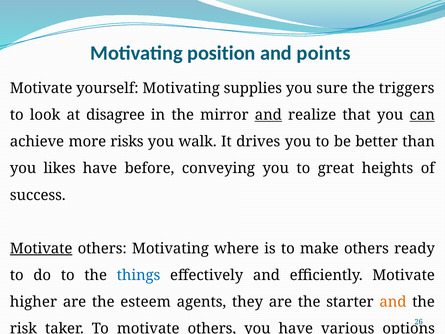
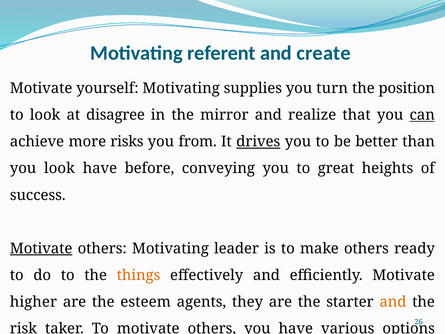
position: position -> referent
points: points -> create
sure: sure -> turn
triggers: triggers -> position
and at (268, 115) underline: present -> none
walk: walk -> from
drives underline: none -> present
you likes: likes -> look
where: where -> leader
things colour: blue -> orange
